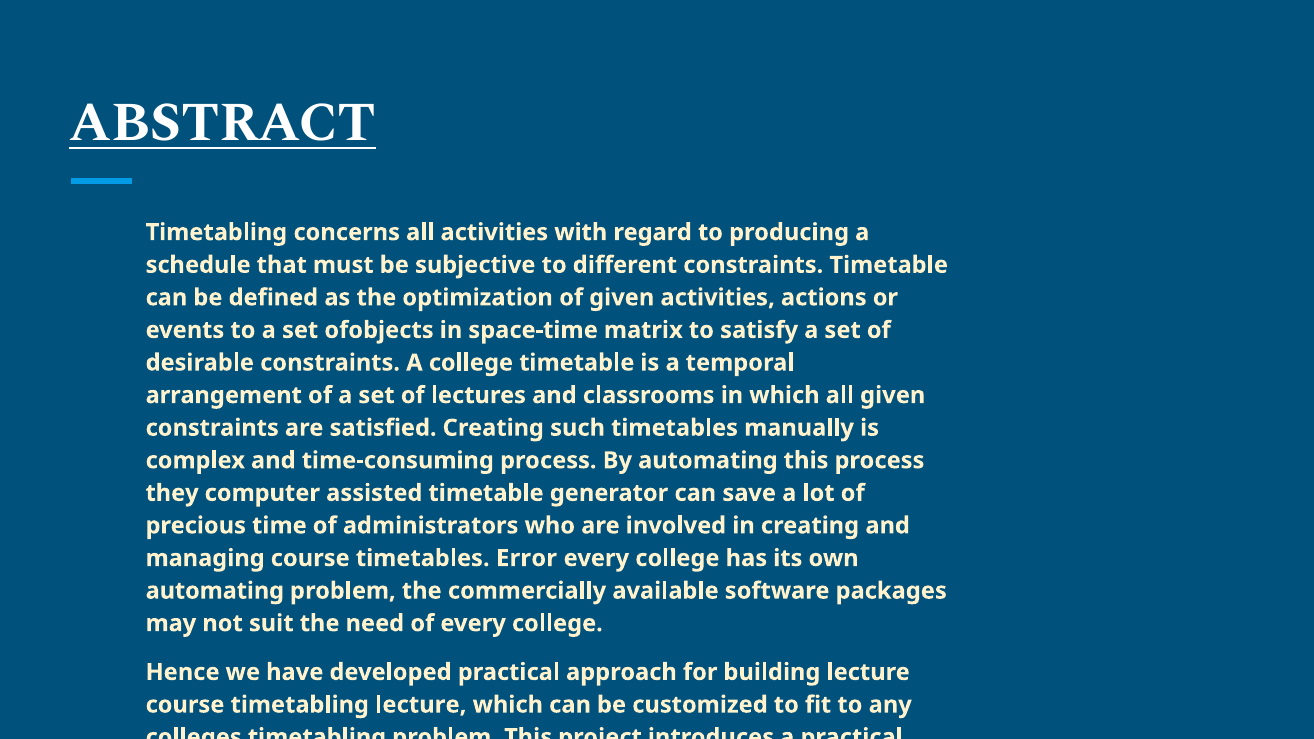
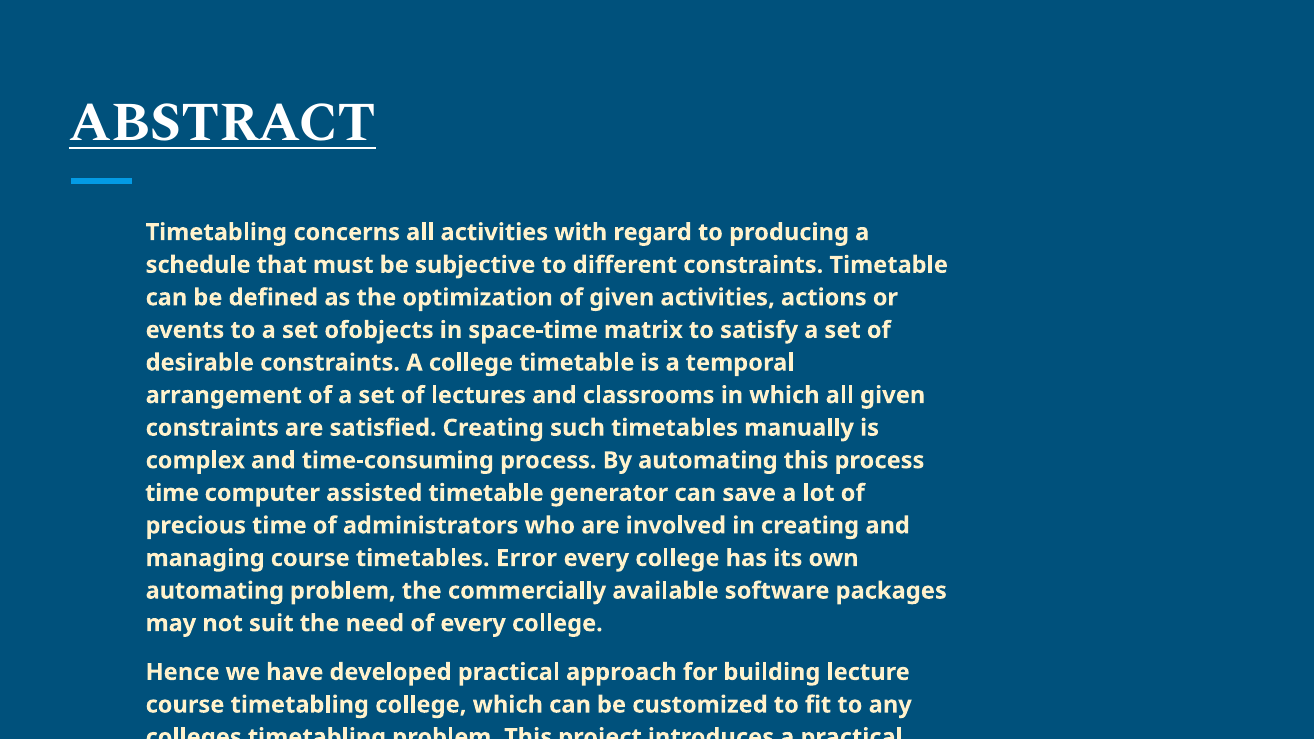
they at (172, 493): they -> time
timetabling lecture: lecture -> college
